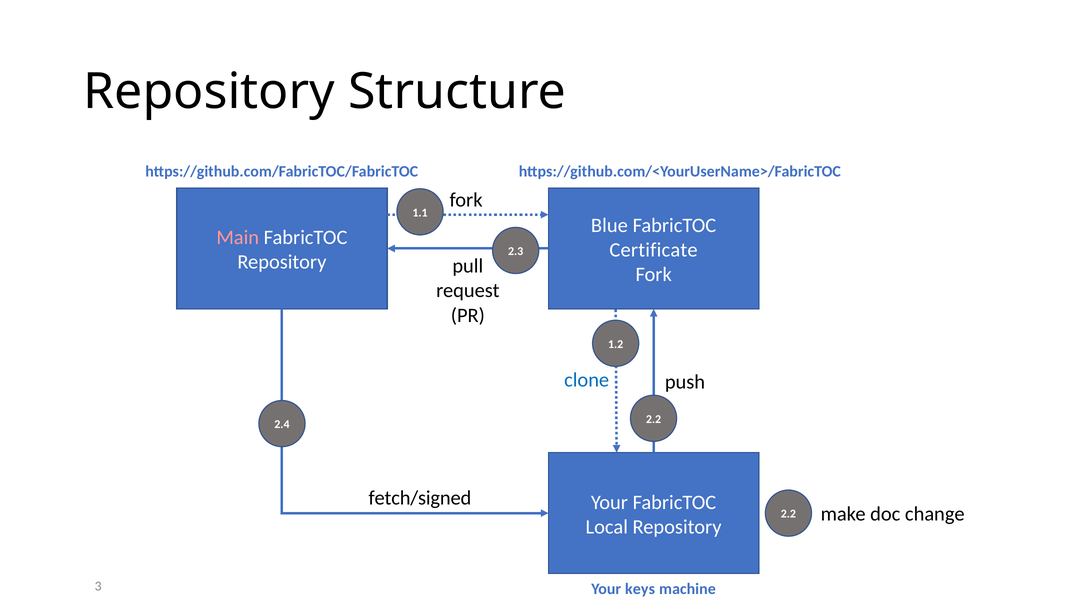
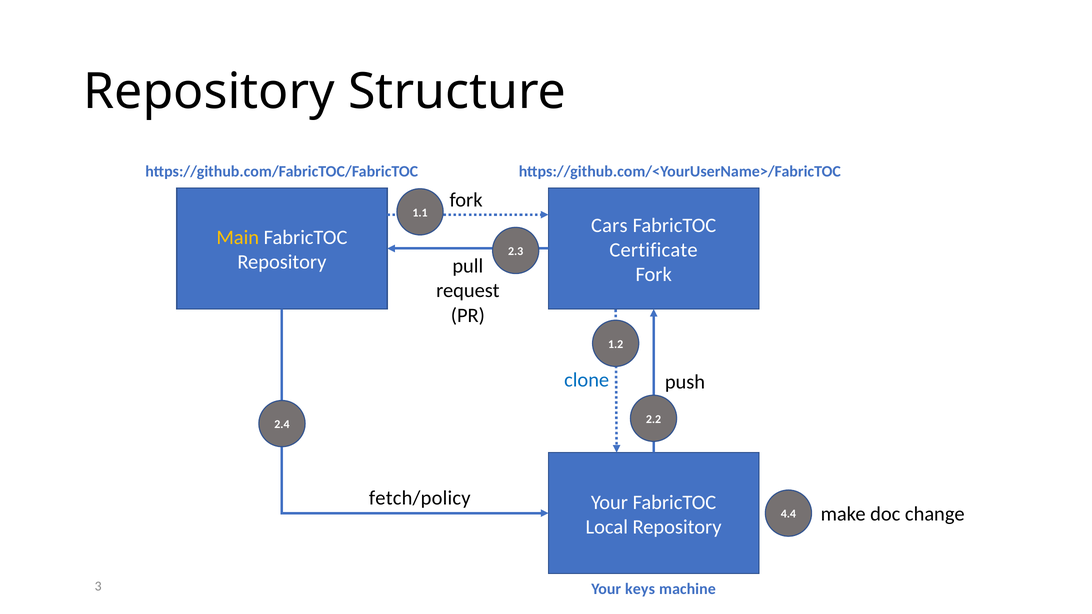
Blue: Blue -> Cars
Main colour: pink -> yellow
fetch/signed: fetch/signed -> fetch/policy
2.2 at (788, 514): 2.2 -> 4.4
